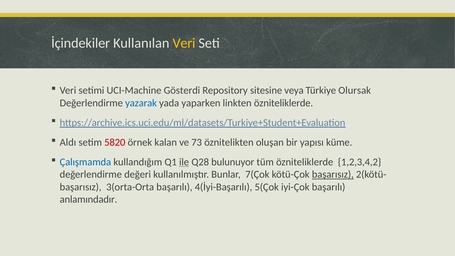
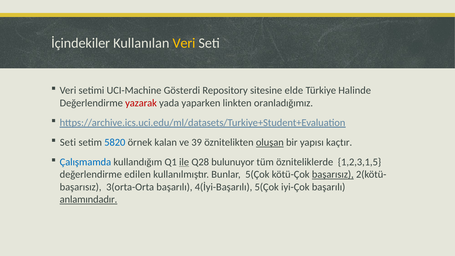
veya: veya -> elde
Olursak: Olursak -> Halinde
yazarak colour: blue -> red
linkten özniteliklerde: özniteliklerde -> oranladığımız
Aldı at (68, 142): Aldı -> Seti
5820 colour: red -> blue
73: 73 -> 39
oluşan underline: none -> present
küme: küme -> kaçtır
1,2,3,4,2: 1,2,3,4,2 -> 1,2,3,1,5
değeri: değeri -> edilen
Bunlar 7(Çok: 7(Çok -> 5(Çok
anlamındadır underline: none -> present
